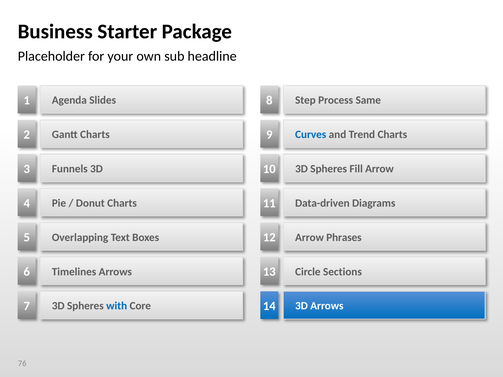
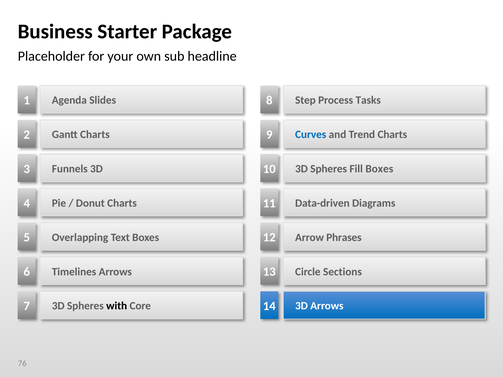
Same: Same -> Tasks
Fill Arrow: Arrow -> Boxes
with colour: blue -> black
